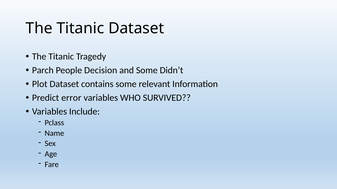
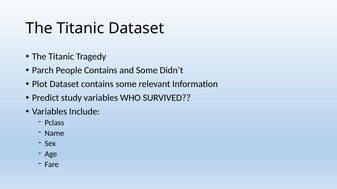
People Decision: Decision -> Contains
error: error -> study
